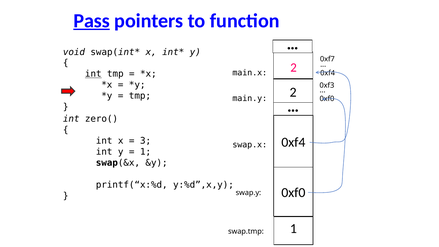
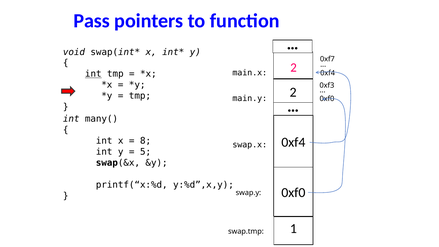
Pass underline: present -> none
zero(: zero( -> many(
3: 3 -> 8
1 at (146, 152): 1 -> 5
